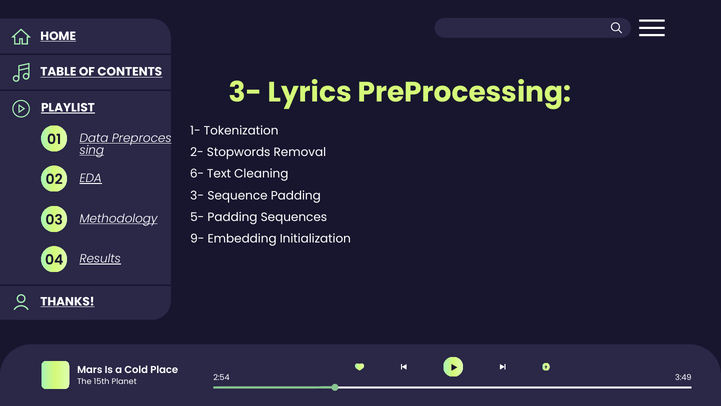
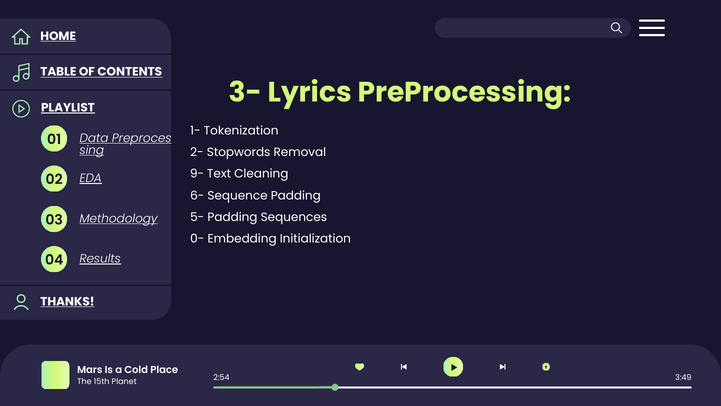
6-: 6- -> 9-
3- at (197, 195): 3- -> 6-
9-: 9- -> 0-
